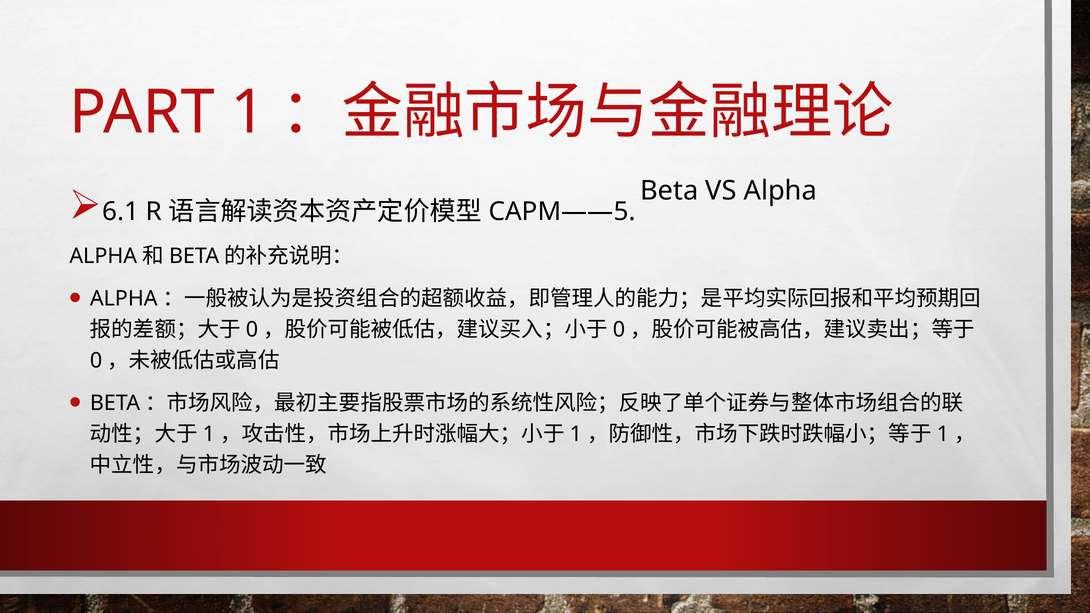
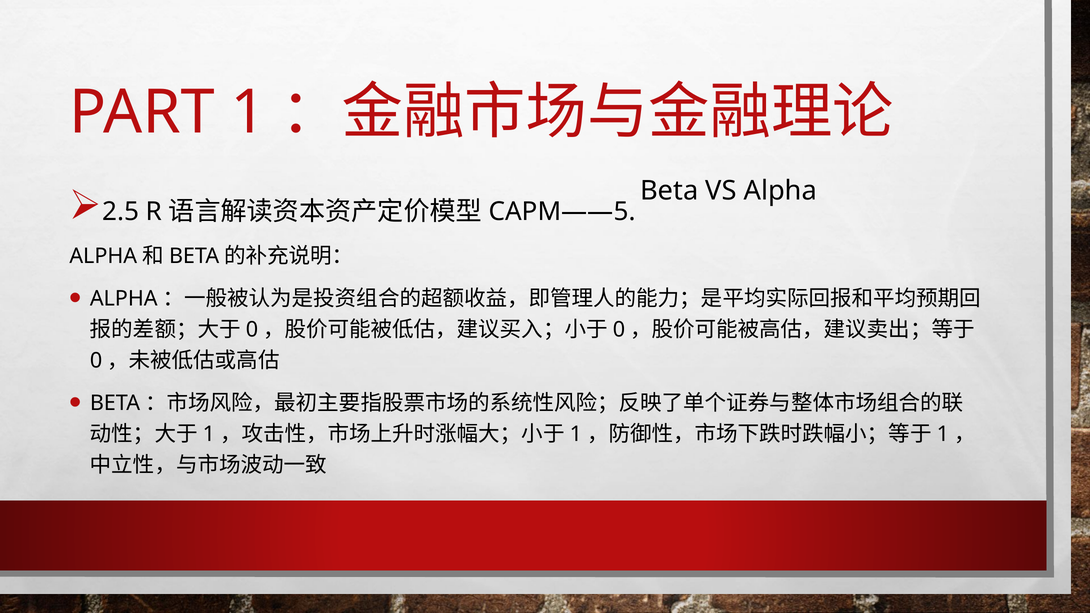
6.1: 6.1 -> 2.5
